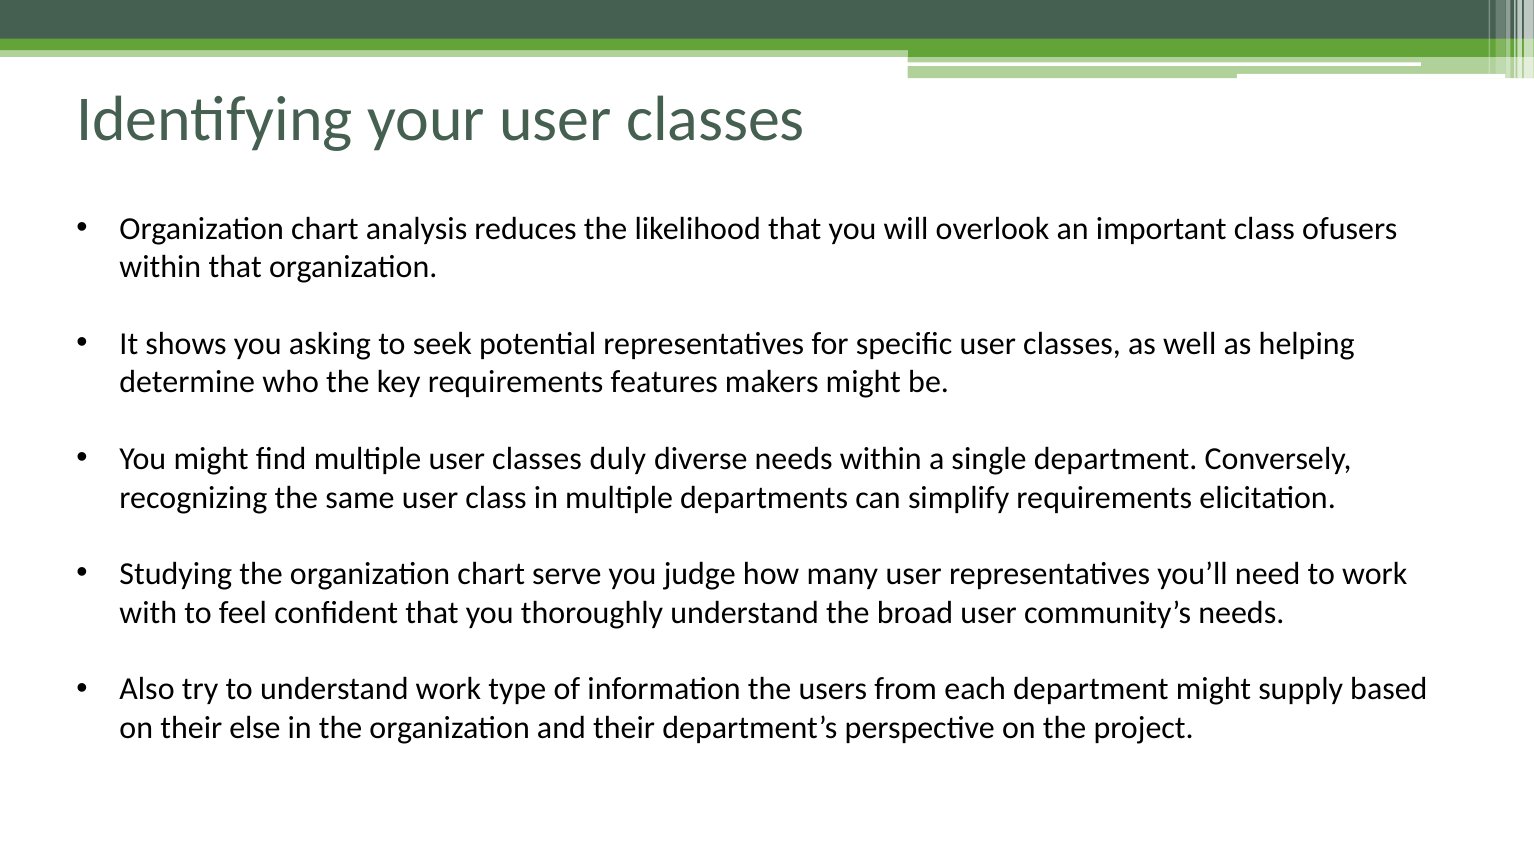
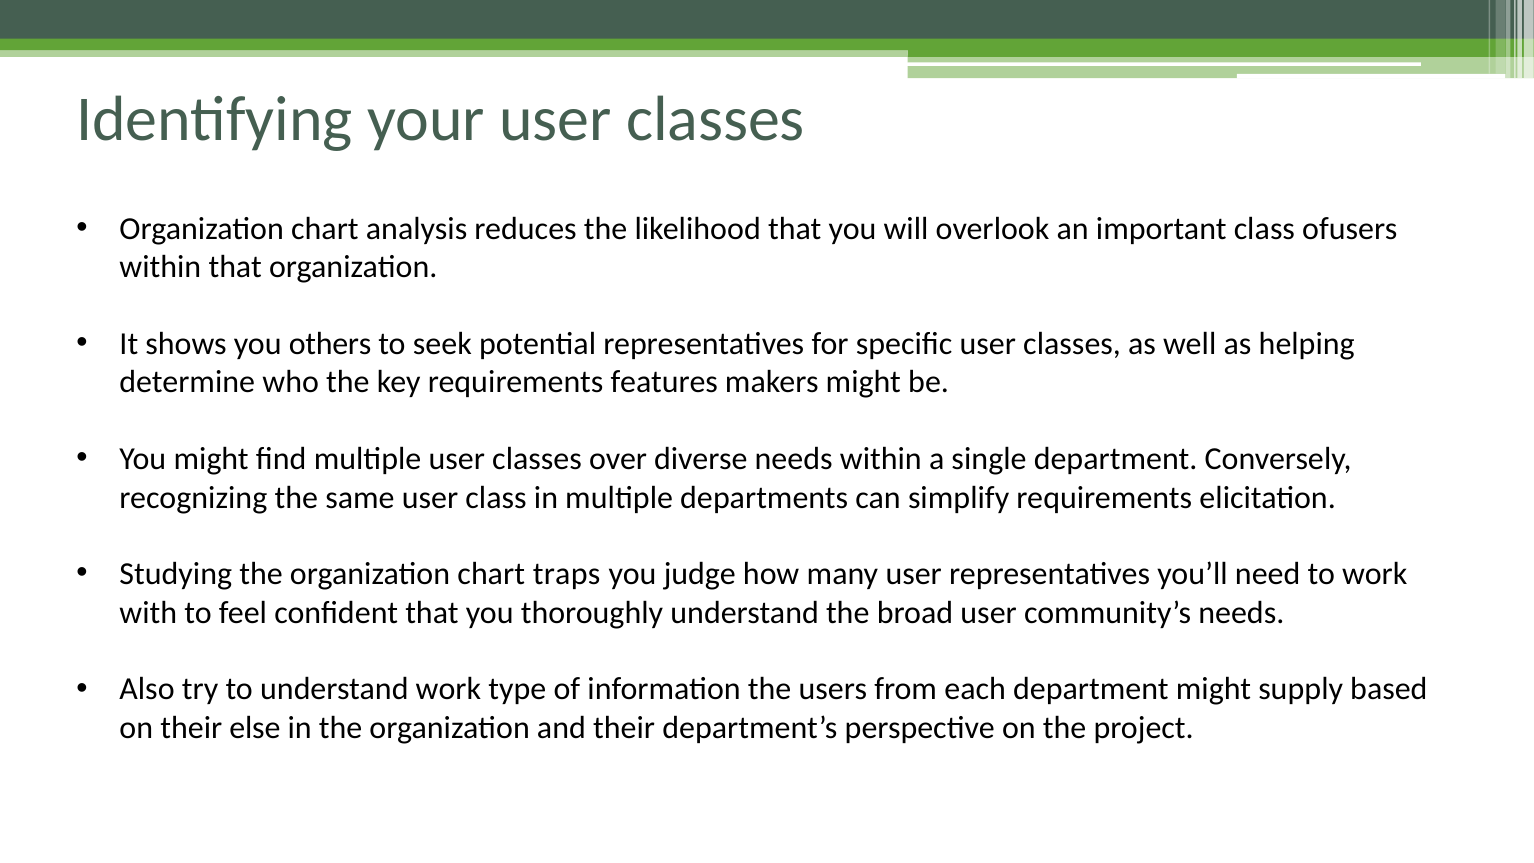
asking: asking -> others
duly: duly -> over
serve: serve -> traps
